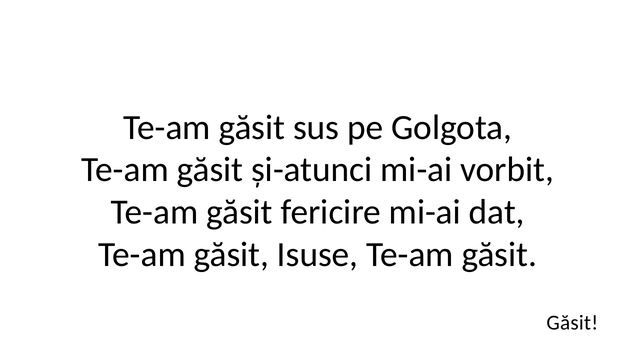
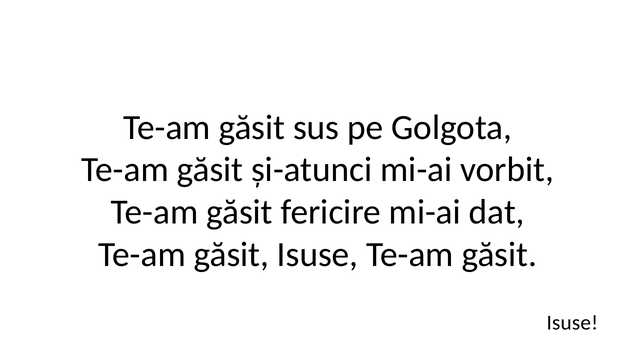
Găsit at (572, 323): Găsit -> Isuse
